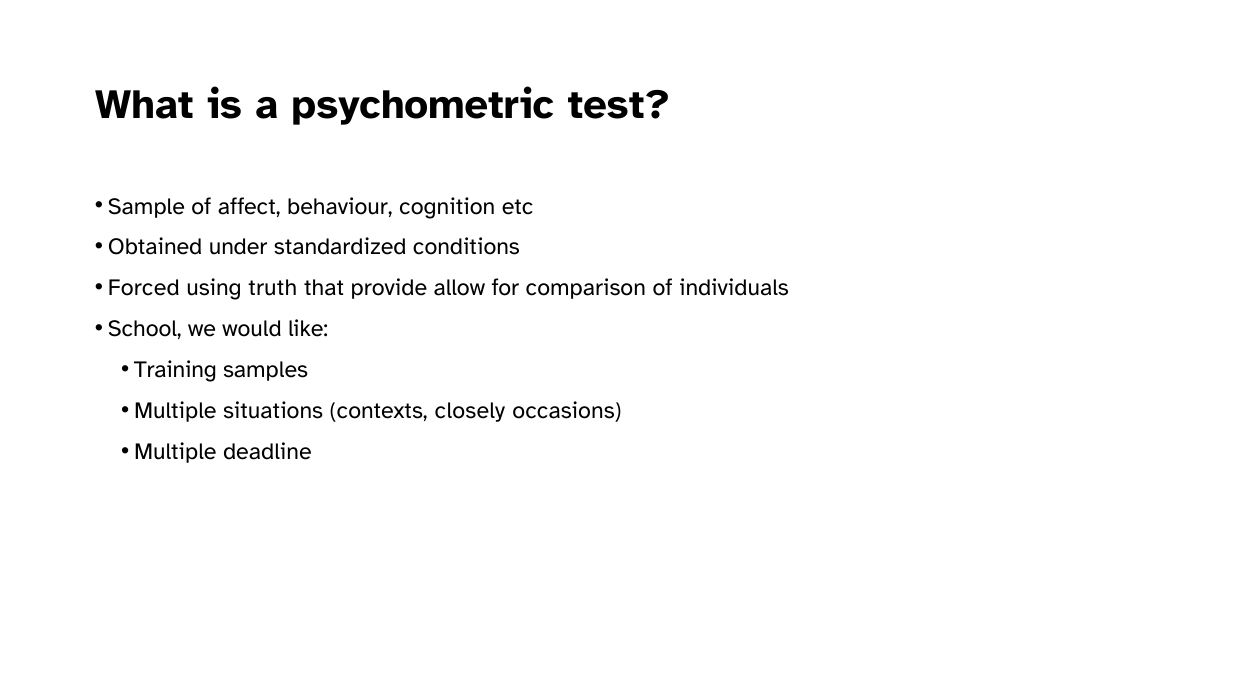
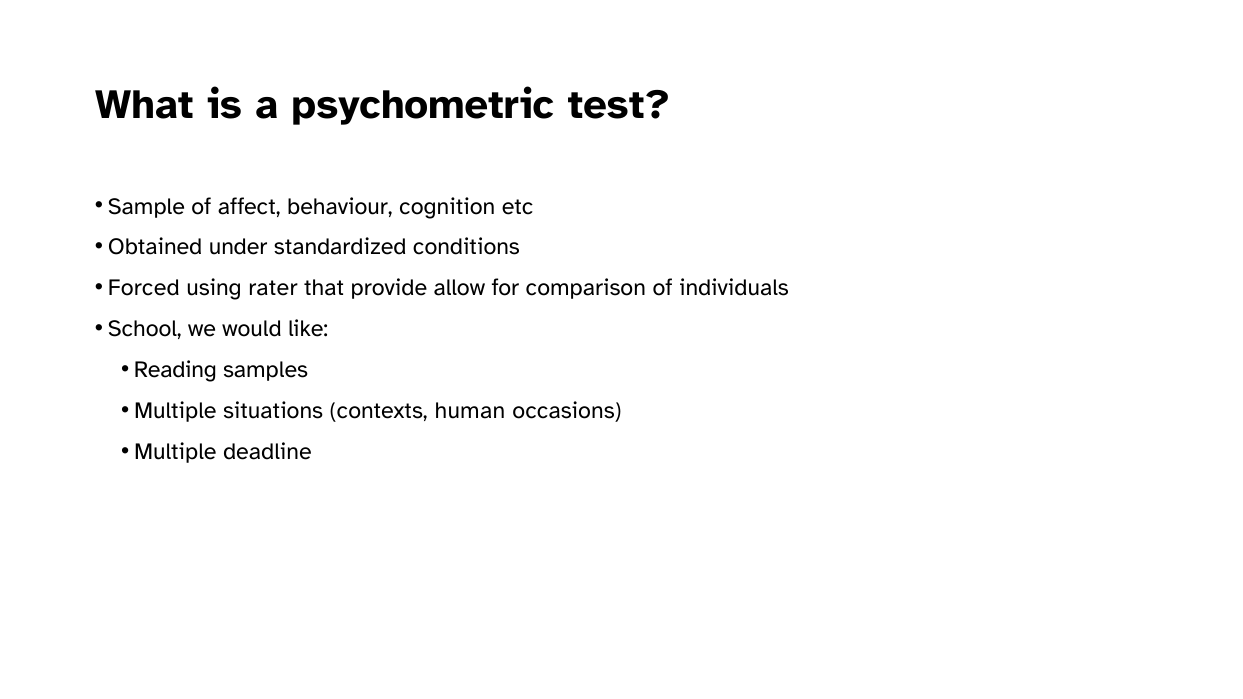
truth: truth -> rater
Training: Training -> Reading
closely: closely -> human
